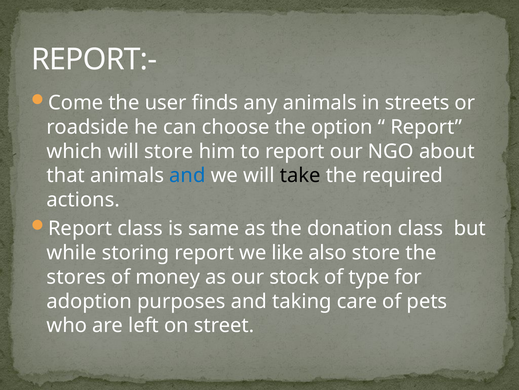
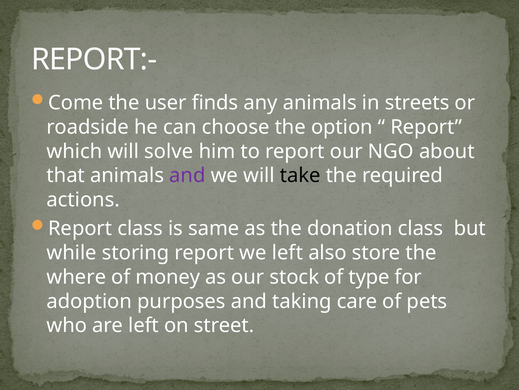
will store: store -> solve
and at (187, 175) colour: blue -> purple
we like: like -> left
stores: stores -> where
